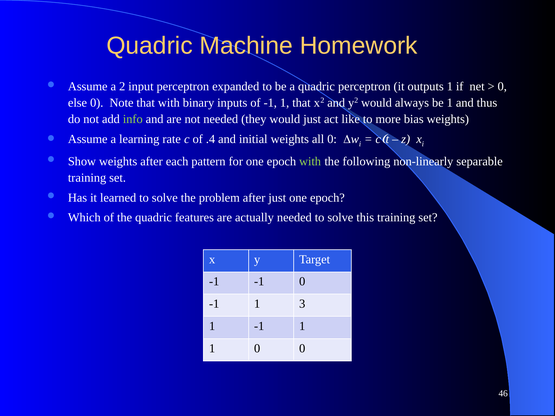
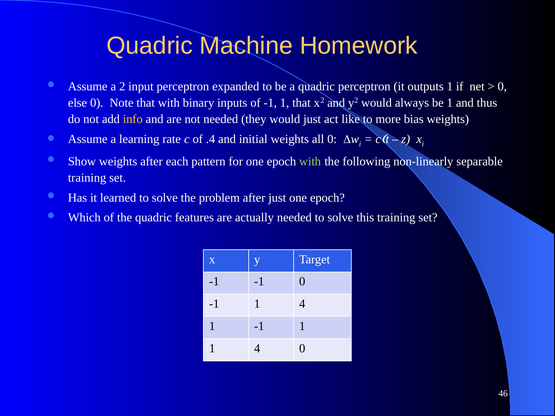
info colour: light green -> yellow
-1 1 3: 3 -> 4
0 at (257, 349): 0 -> 4
